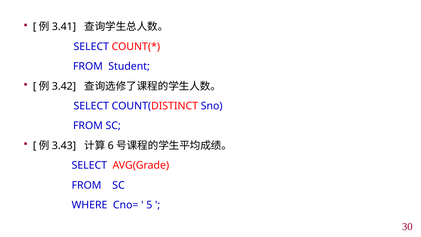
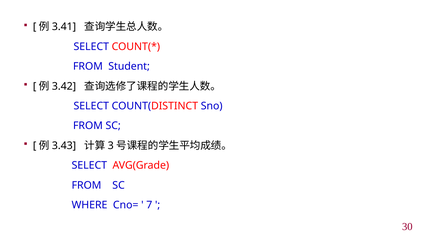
6: 6 -> 3
5: 5 -> 7
